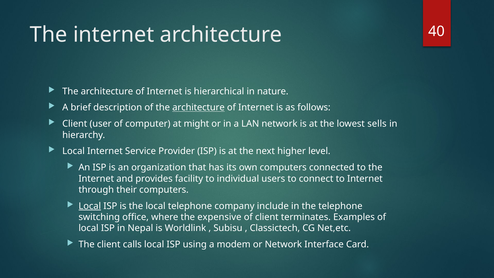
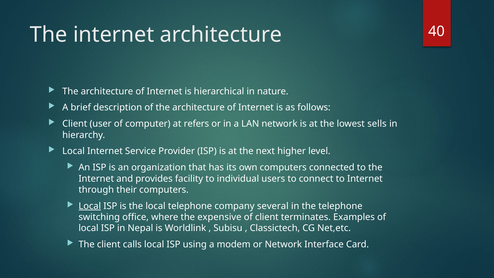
architecture at (198, 108) underline: present -> none
might: might -> refers
include: include -> several
